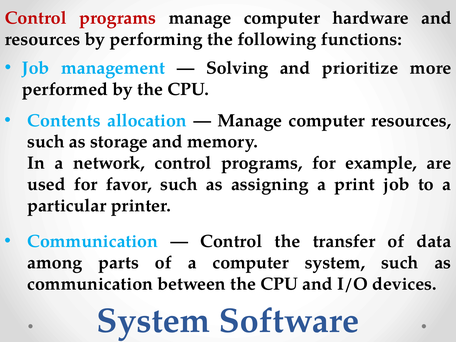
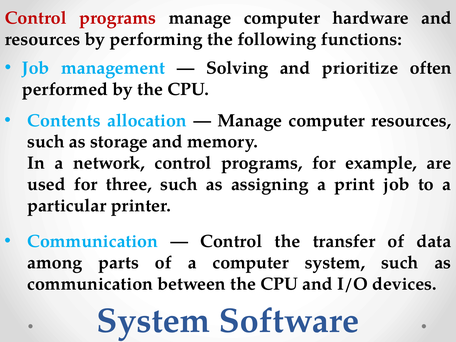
more: more -> often
favor: favor -> three
